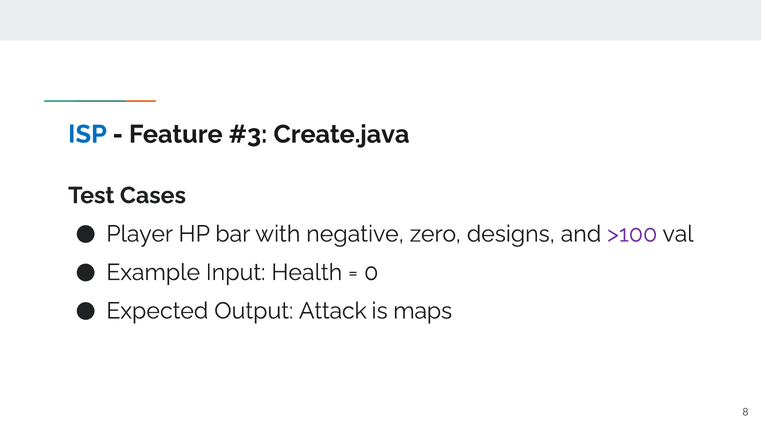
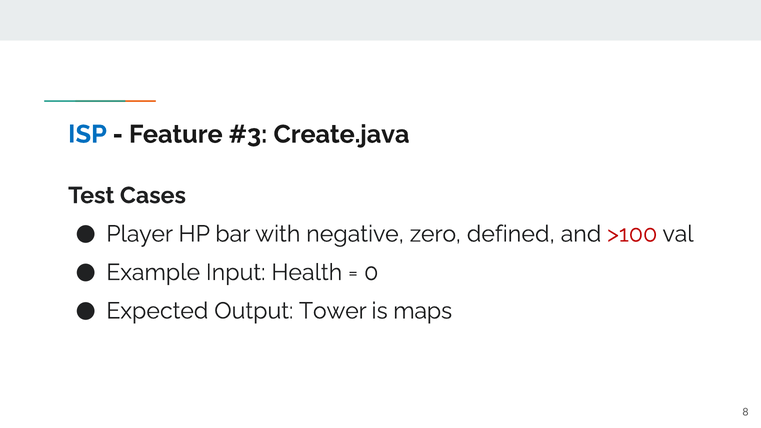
designs: designs -> defined
>100 colour: purple -> red
Attack: Attack -> Tower
